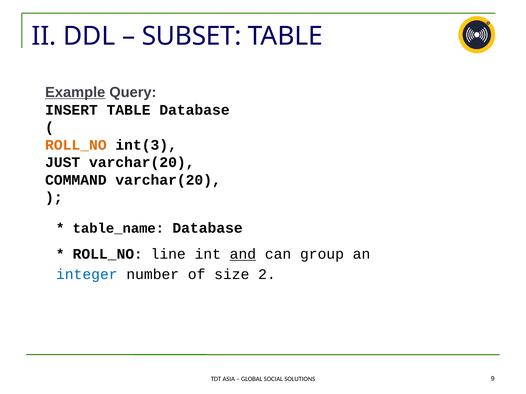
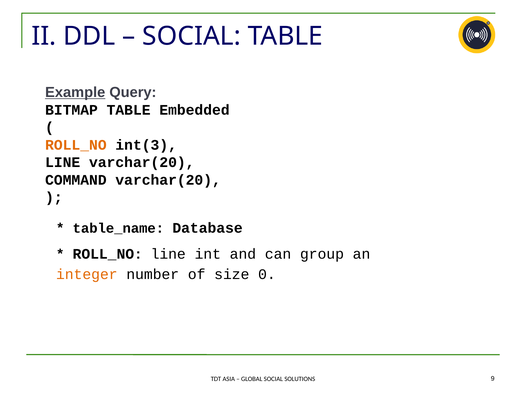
SUBSET at (192, 36): SUBSET -> SOCIAL
INSERT: INSERT -> BITMAP
TABLE Database: Database -> Embedded
JUST at (63, 163): JUST -> LINE
and underline: present -> none
integer colour: blue -> orange
2: 2 -> 0
